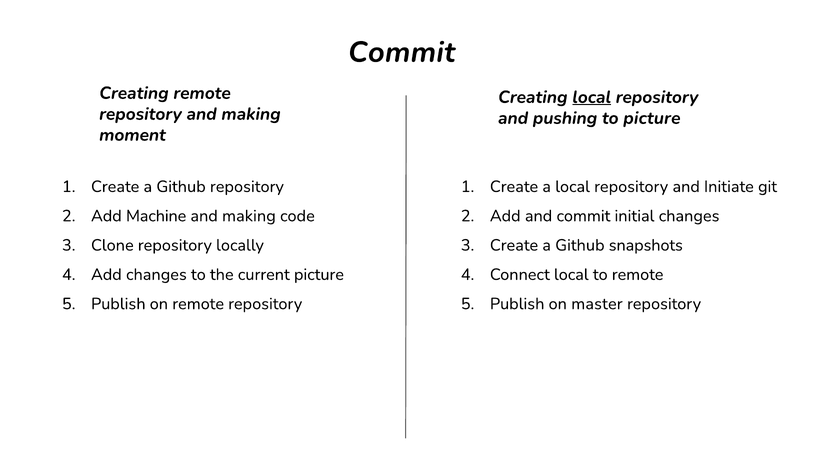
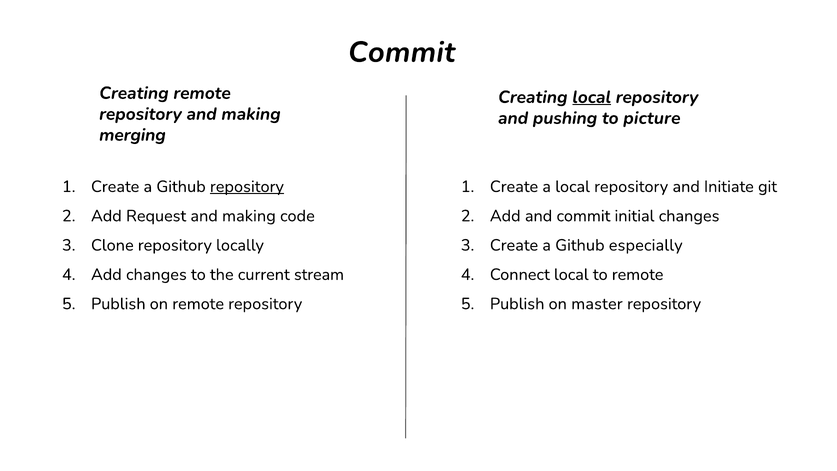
moment: moment -> merging
repository at (247, 187) underline: none -> present
Machine: Machine -> Request
snapshots: snapshots -> especially
current picture: picture -> stream
